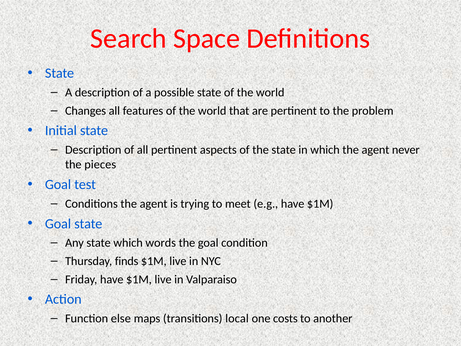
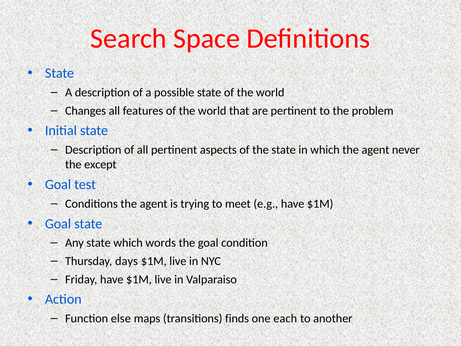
pieces: pieces -> except
finds: finds -> days
local: local -> finds
costs: costs -> each
